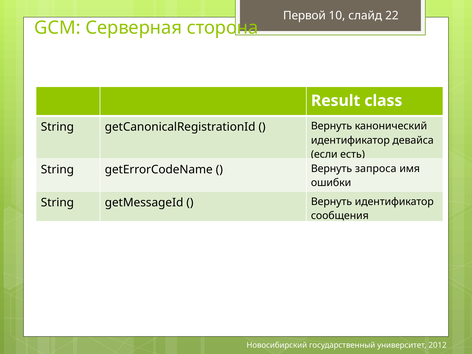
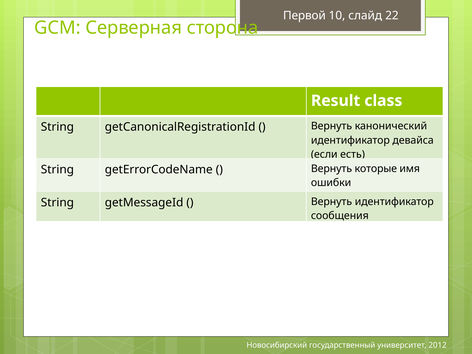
запроса: запроса -> которые
